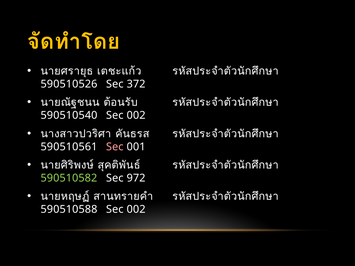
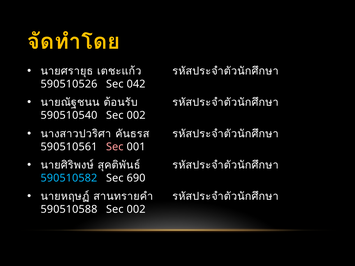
372: 372 -> 042
590510582 colour: light green -> light blue
972: 972 -> 690
